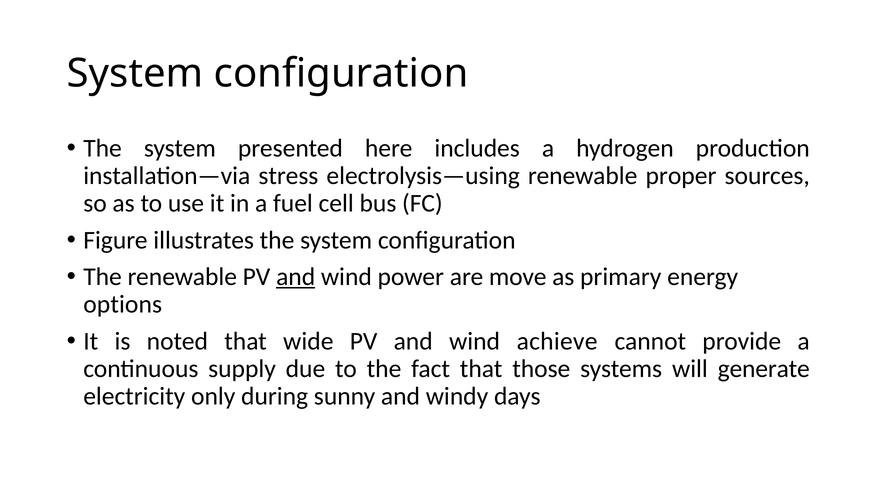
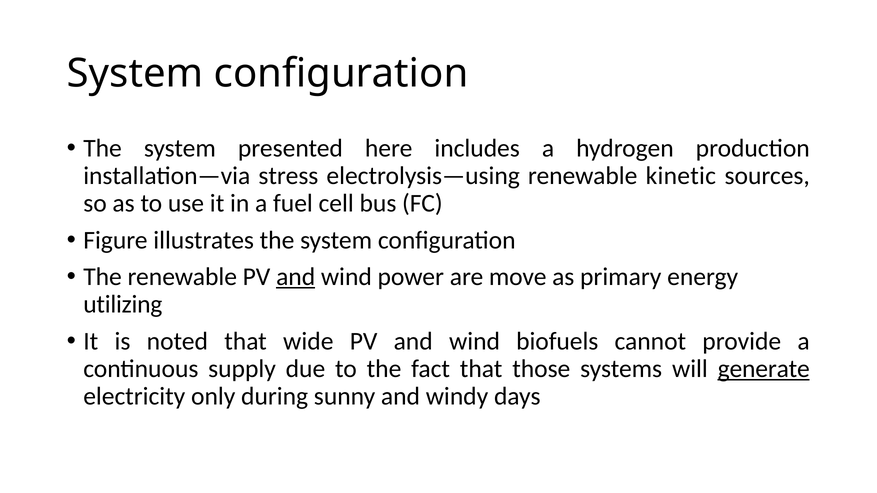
proper: proper -> kinetic
options: options -> utilizing
achieve: achieve -> biofuels
generate underline: none -> present
